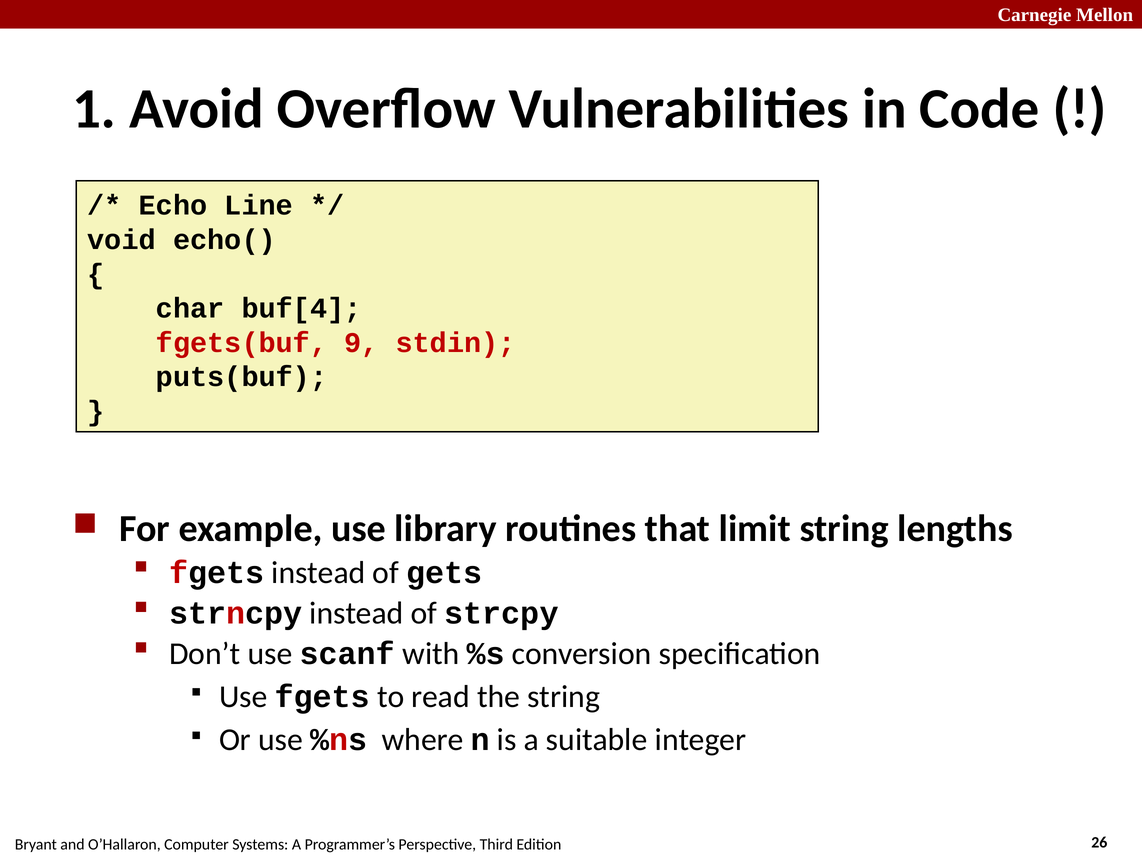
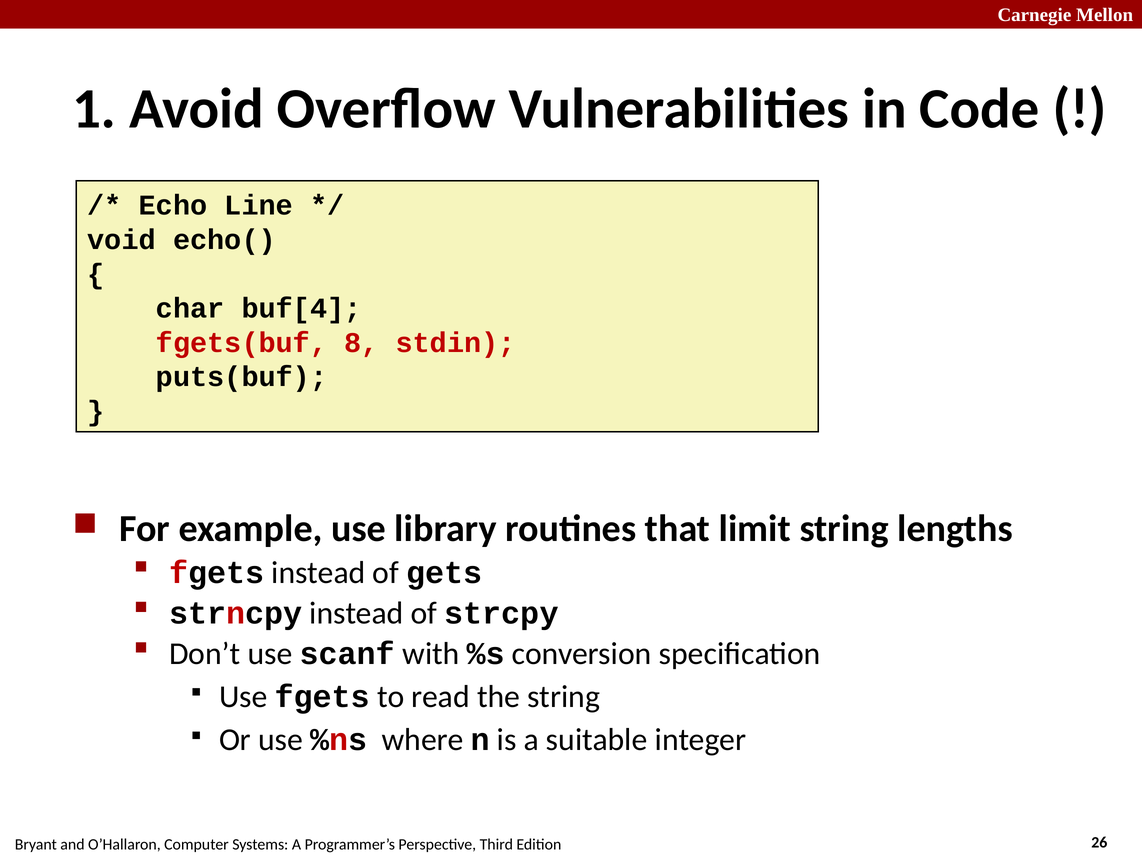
9: 9 -> 8
